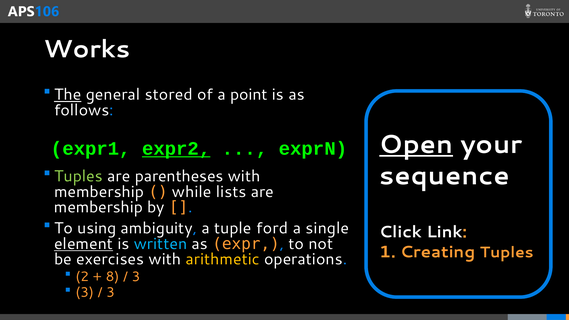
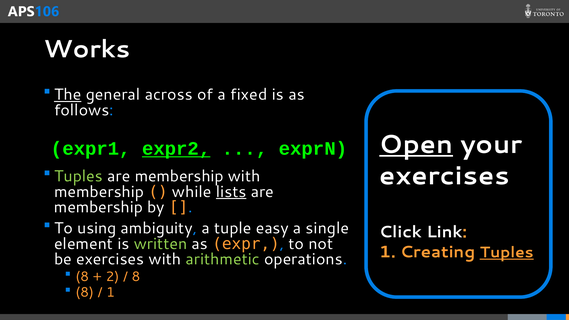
stored: stored -> across
point: point -> fixed
sequence at (444, 176): sequence -> exercises
parentheses at (179, 176): parentheses -> membership
lists underline: none -> present
ford: ford -> easy
element underline: present -> none
written colour: light blue -> light green
Tuples at (507, 252) underline: none -> present
arithmetic colour: yellow -> light green
2 at (82, 277): 2 -> 8
8: 8 -> 2
3 at (136, 277): 3 -> 8
3 at (85, 292): 3 -> 8
3 at (110, 292): 3 -> 1
